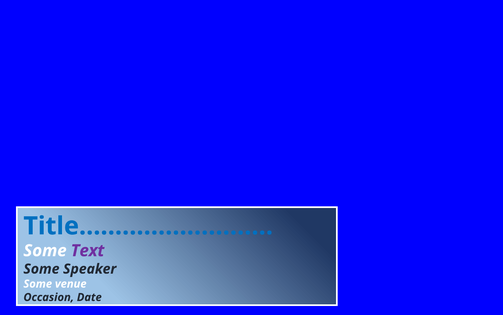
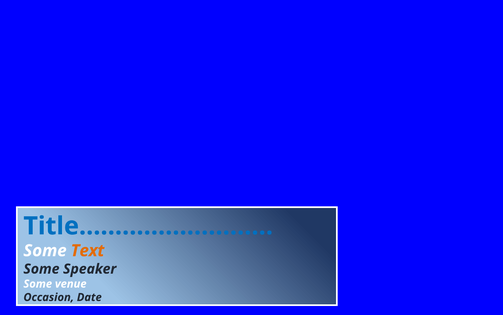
Text colour: purple -> orange
